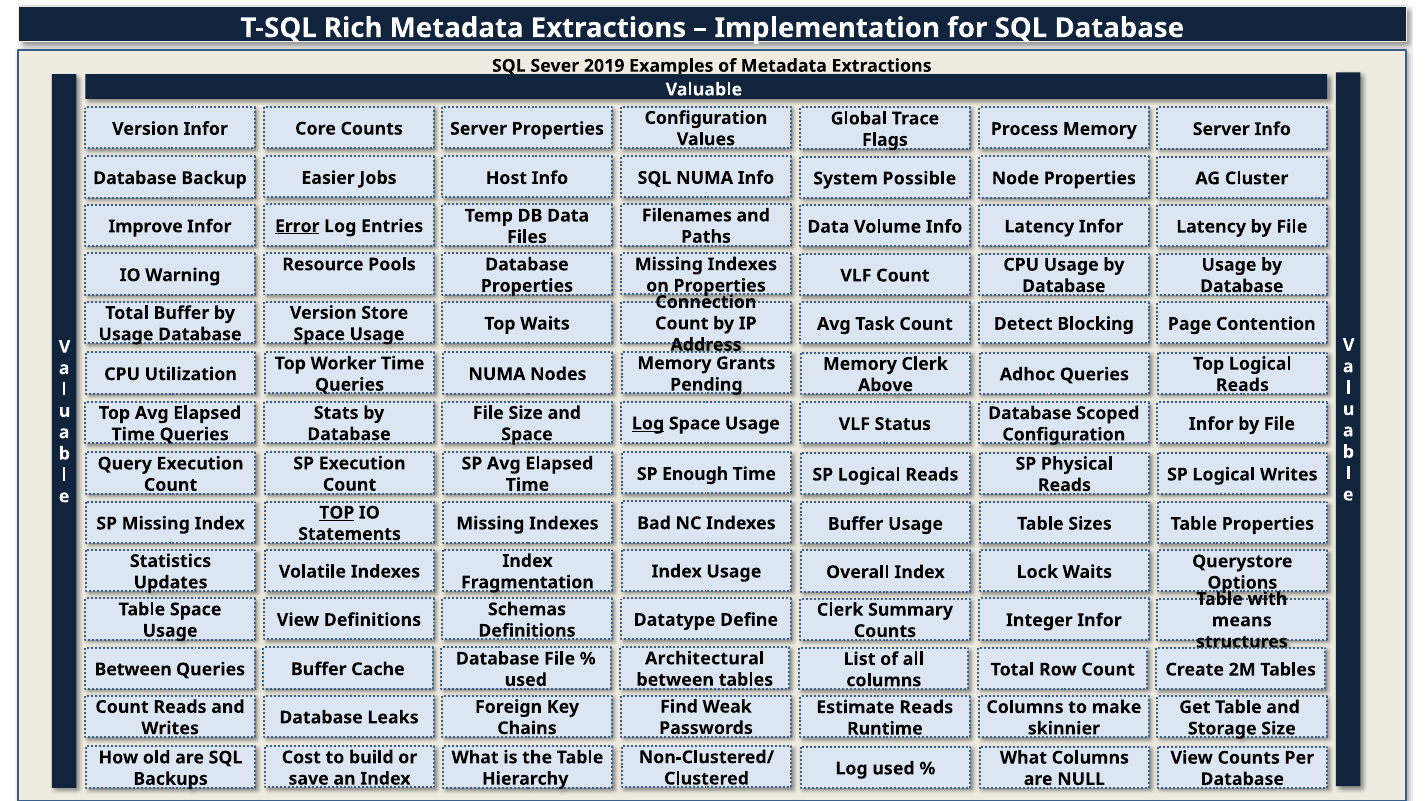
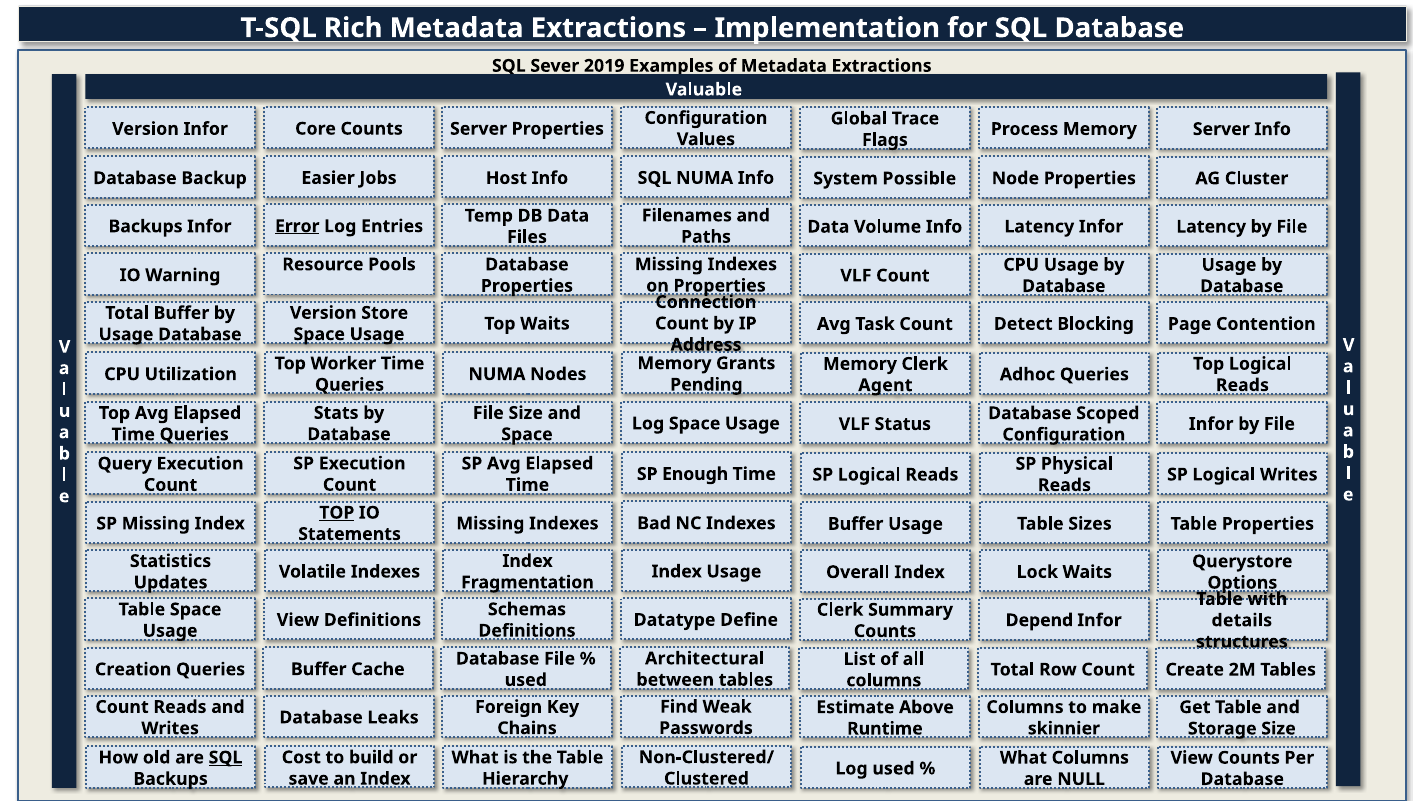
Improve at (146, 227): Improve -> Backups
Above: Above -> Agent
Log at (648, 424) underline: present -> none
Integer: Integer -> Depend
means: means -> details
Between at (133, 670): Between -> Creation
Estimate Reads: Reads -> Above
SQL at (226, 758) underline: none -> present
